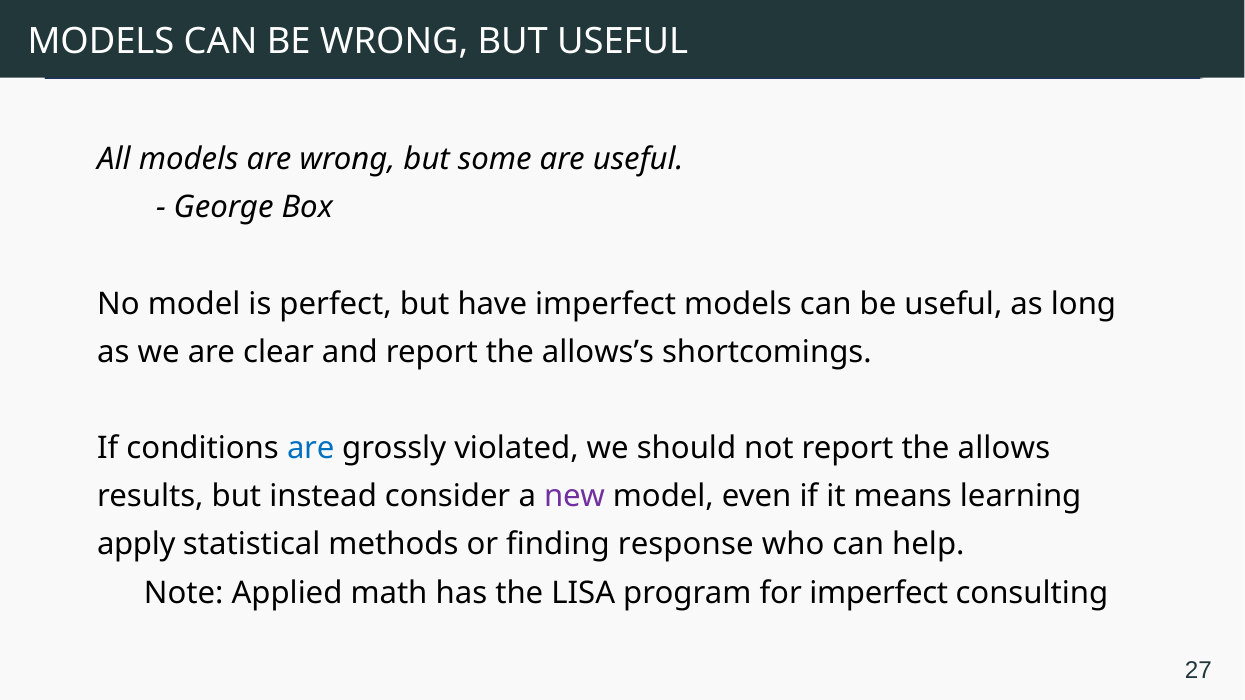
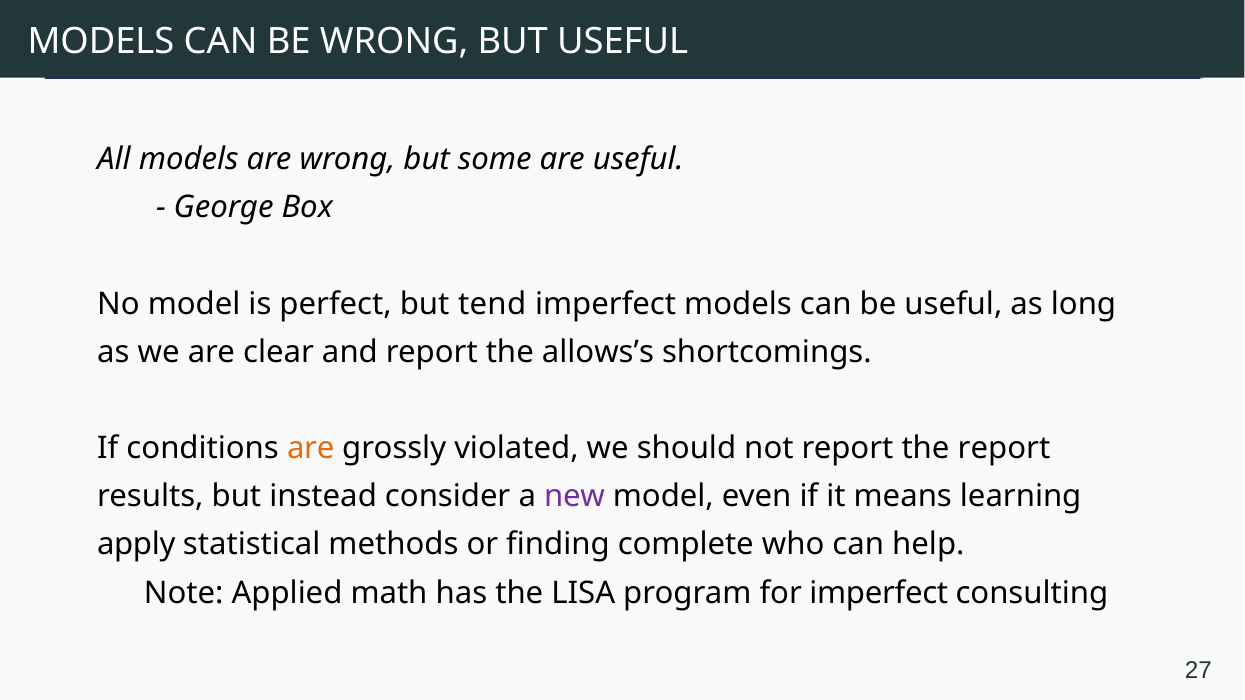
have: have -> tend
are at (311, 449) colour: blue -> orange
the allows: allows -> report
response: response -> complete
